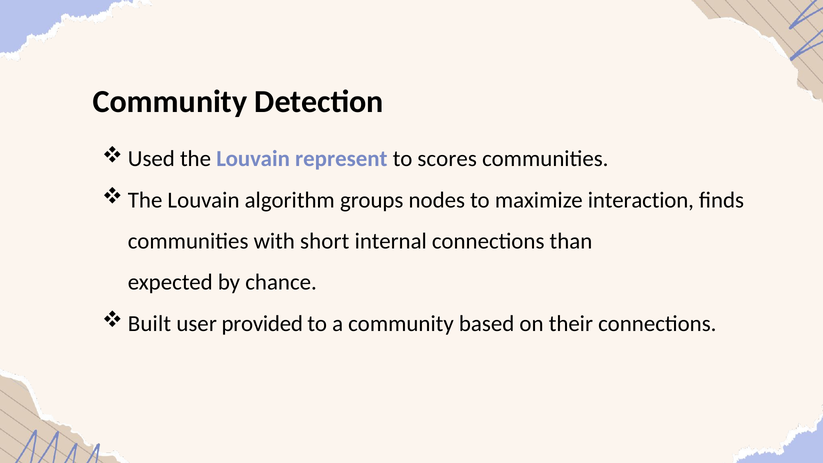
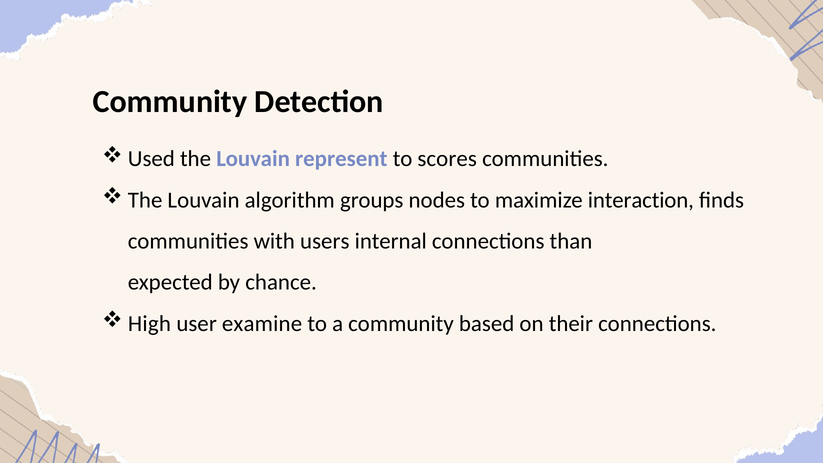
short: short -> users
Built: Built -> High
provided: provided -> examine
